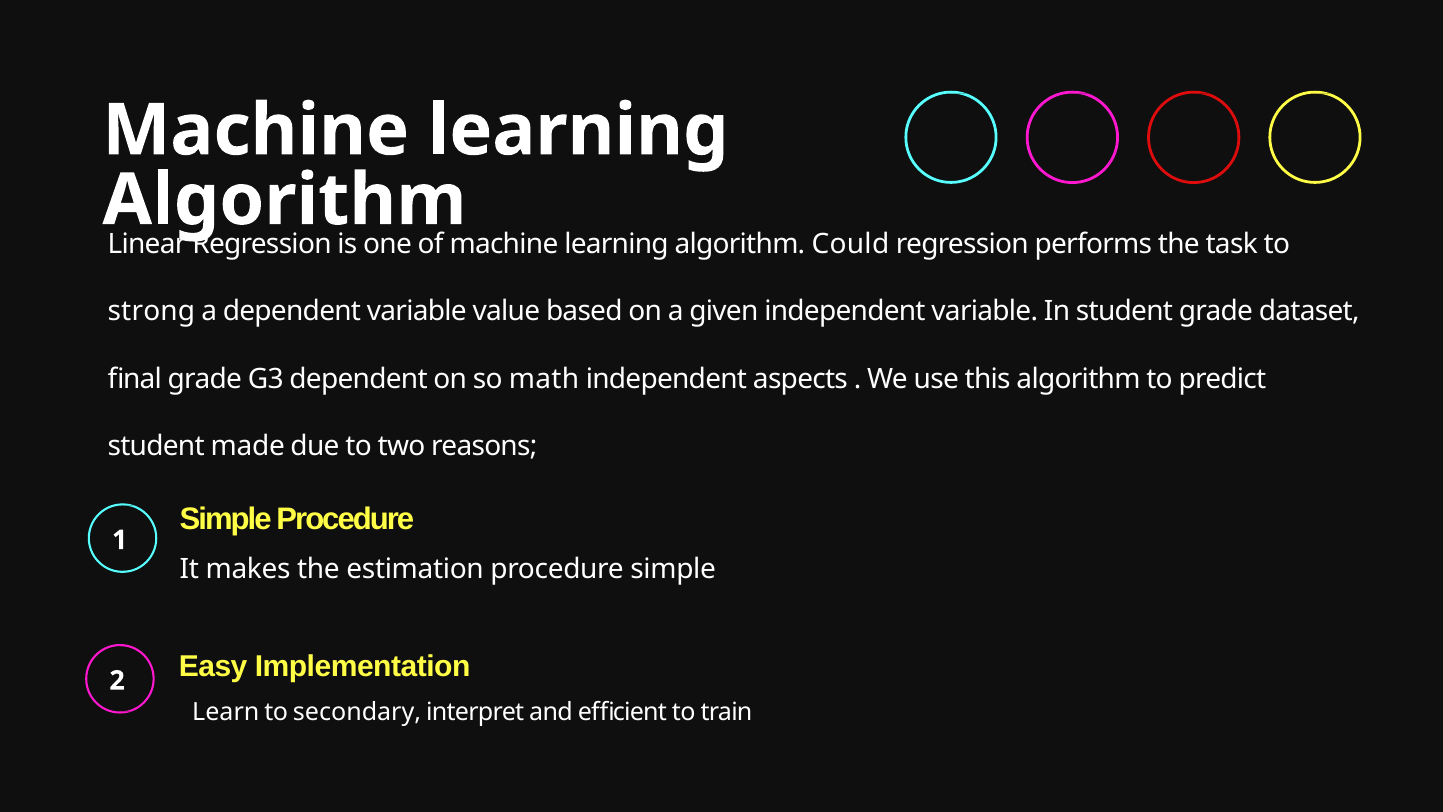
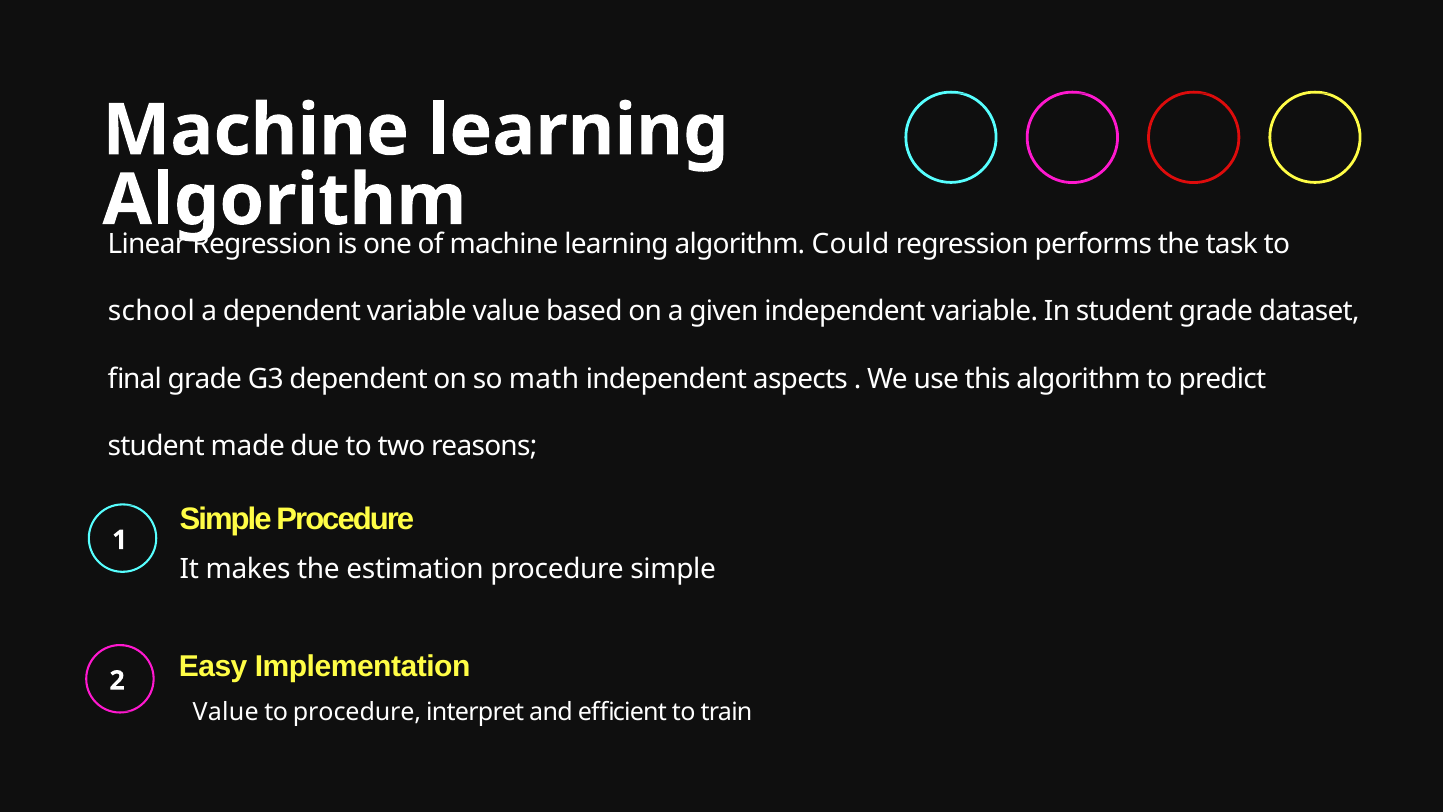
strong: strong -> school
Learn at (226, 712): Learn -> Value
to secondary: secondary -> procedure
